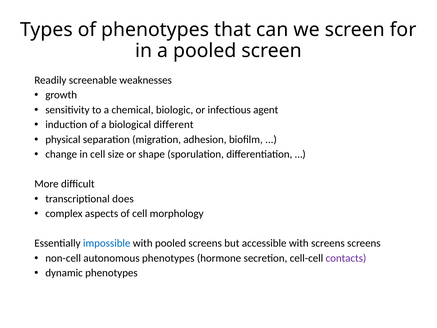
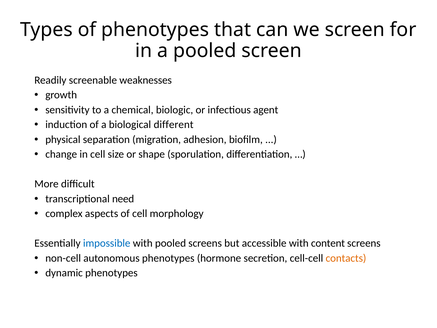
does: does -> need
with screens: screens -> content
contacts colour: purple -> orange
